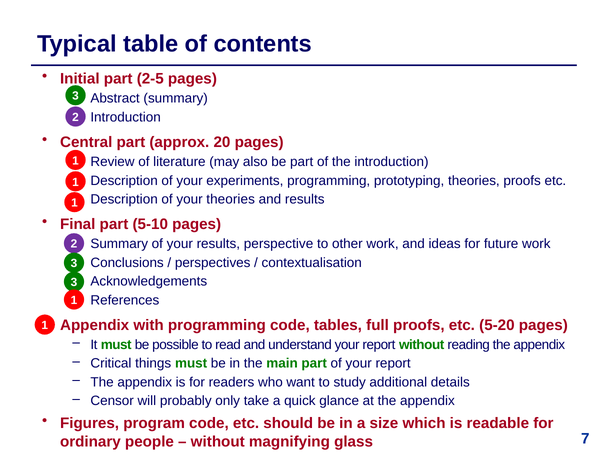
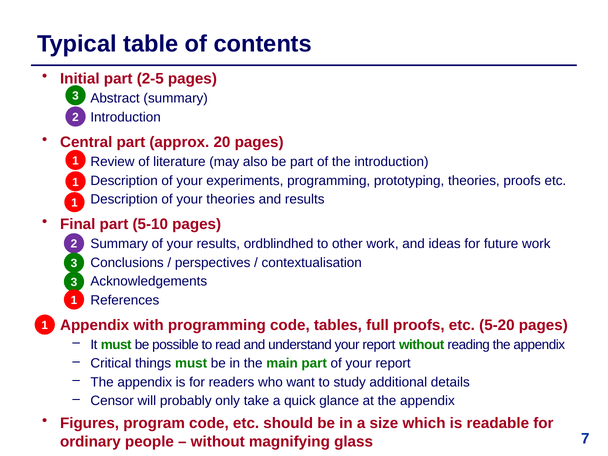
perspective: perspective -> ordblindhed
